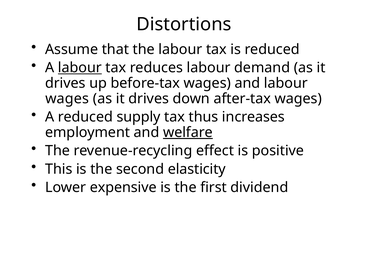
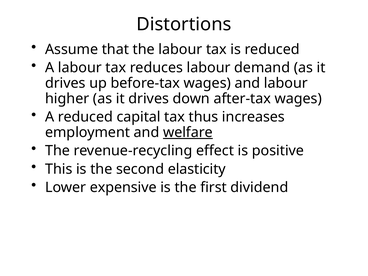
labour at (80, 68) underline: present -> none
wages at (67, 99): wages -> higher
supply: supply -> capital
